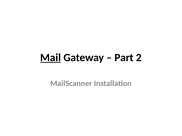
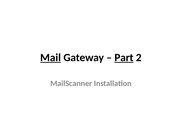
Part underline: none -> present
